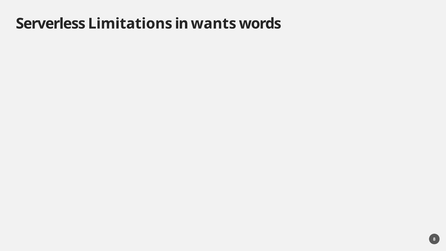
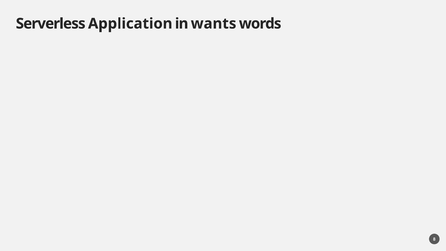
Limitations: Limitations -> Application
